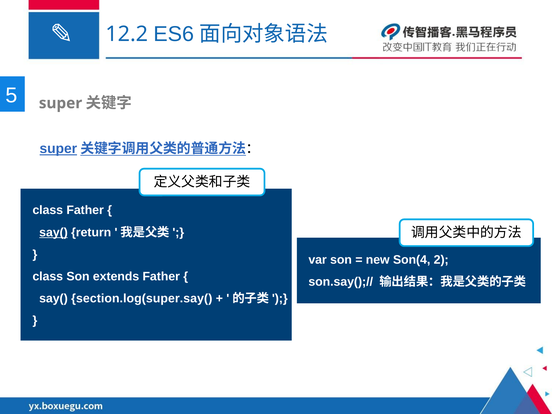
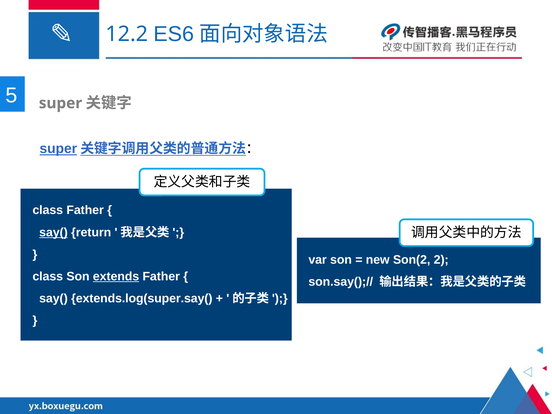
Son(4: Son(4 -> Son(2
extends underline: none -> present
section.log(super.say(: section.log(super.say( -> extends.log(super.say(
